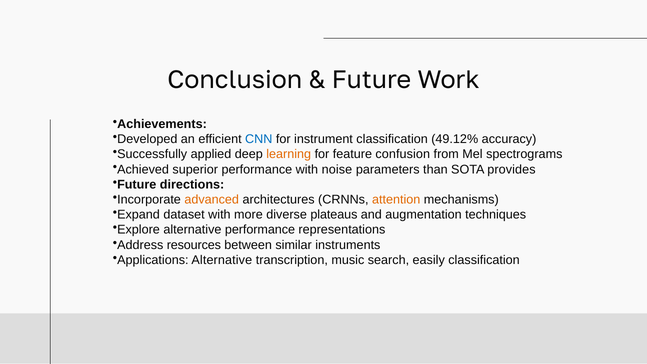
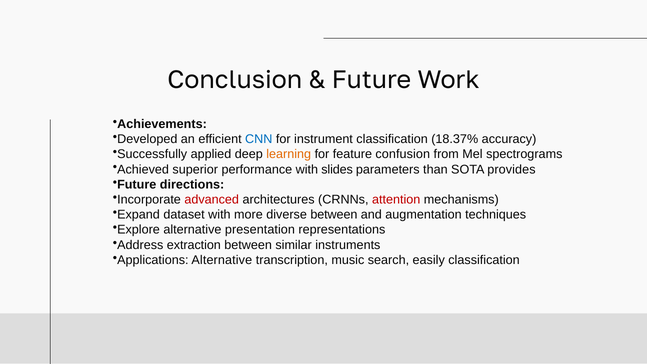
49.12%: 49.12% -> 18.37%
noise: noise -> slides
advanced colour: orange -> red
attention colour: orange -> red
diverse plateaus: plateaus -> between
alternative performance: performance -> presentation
resources: resources -> extraction
